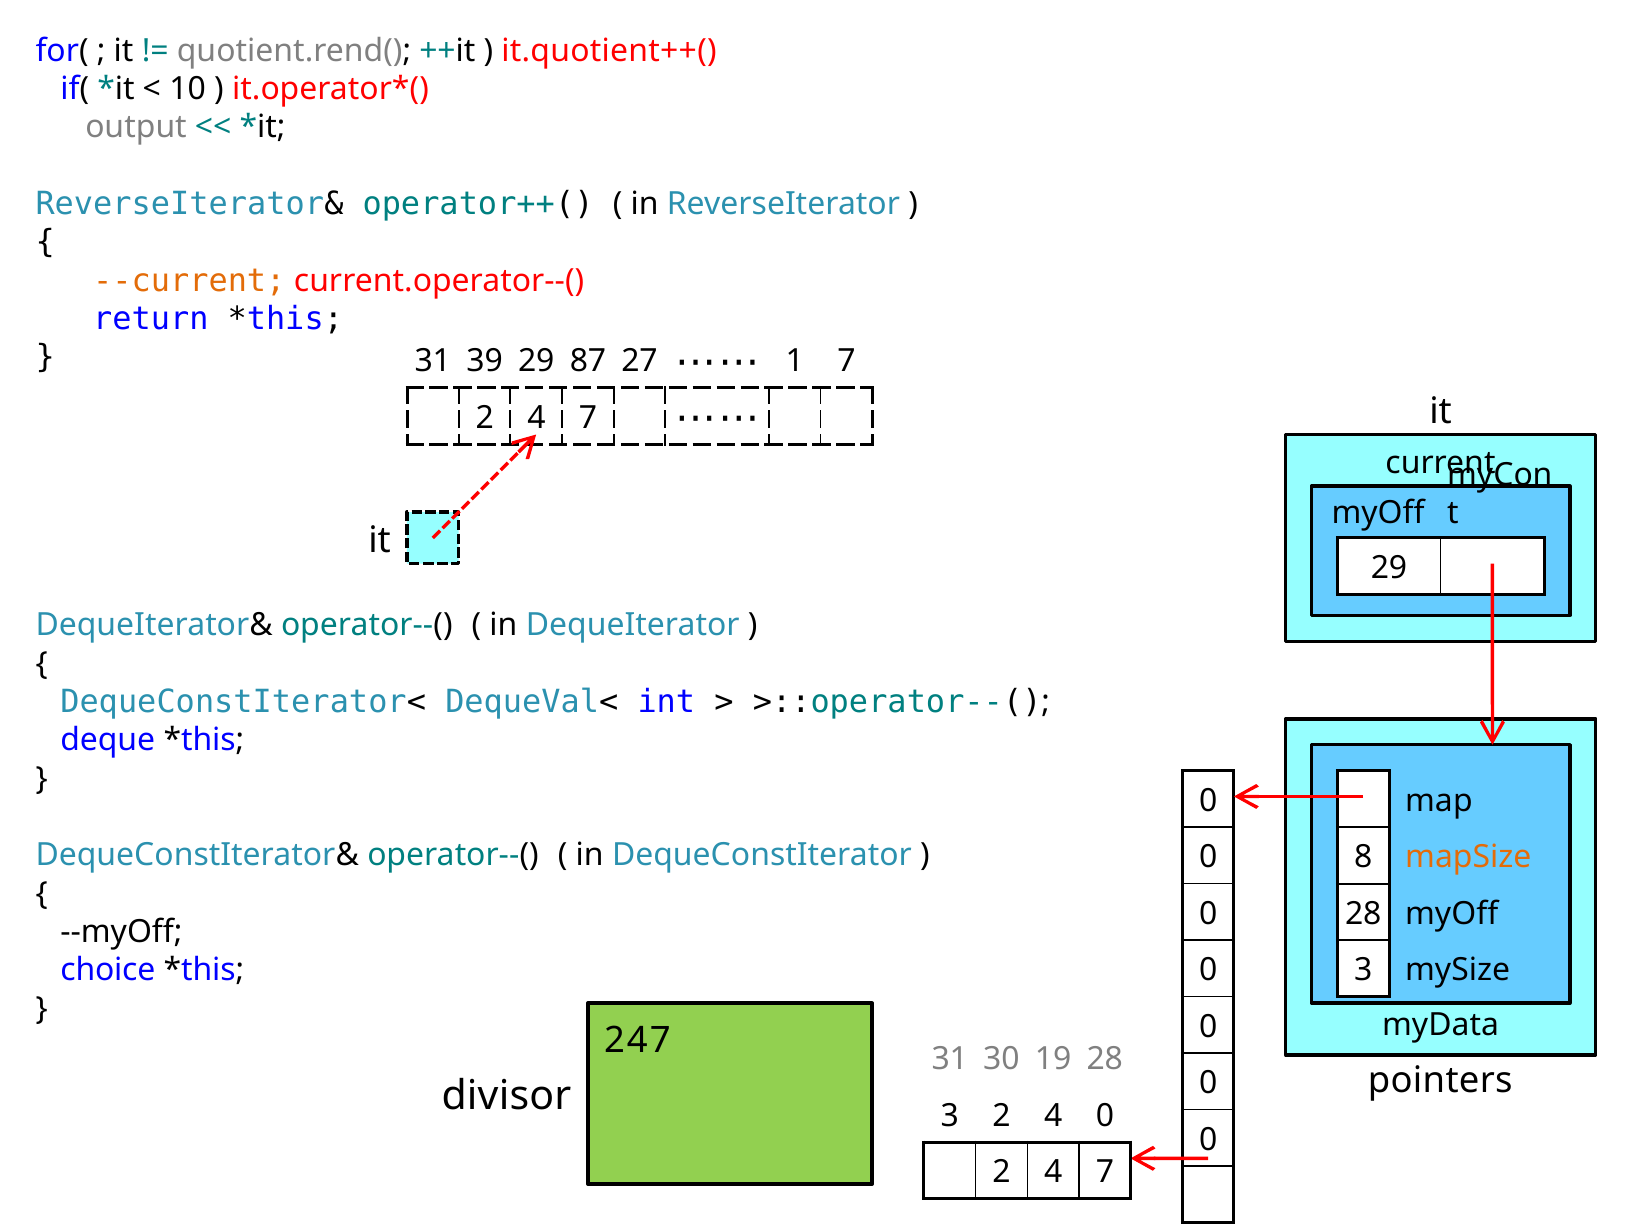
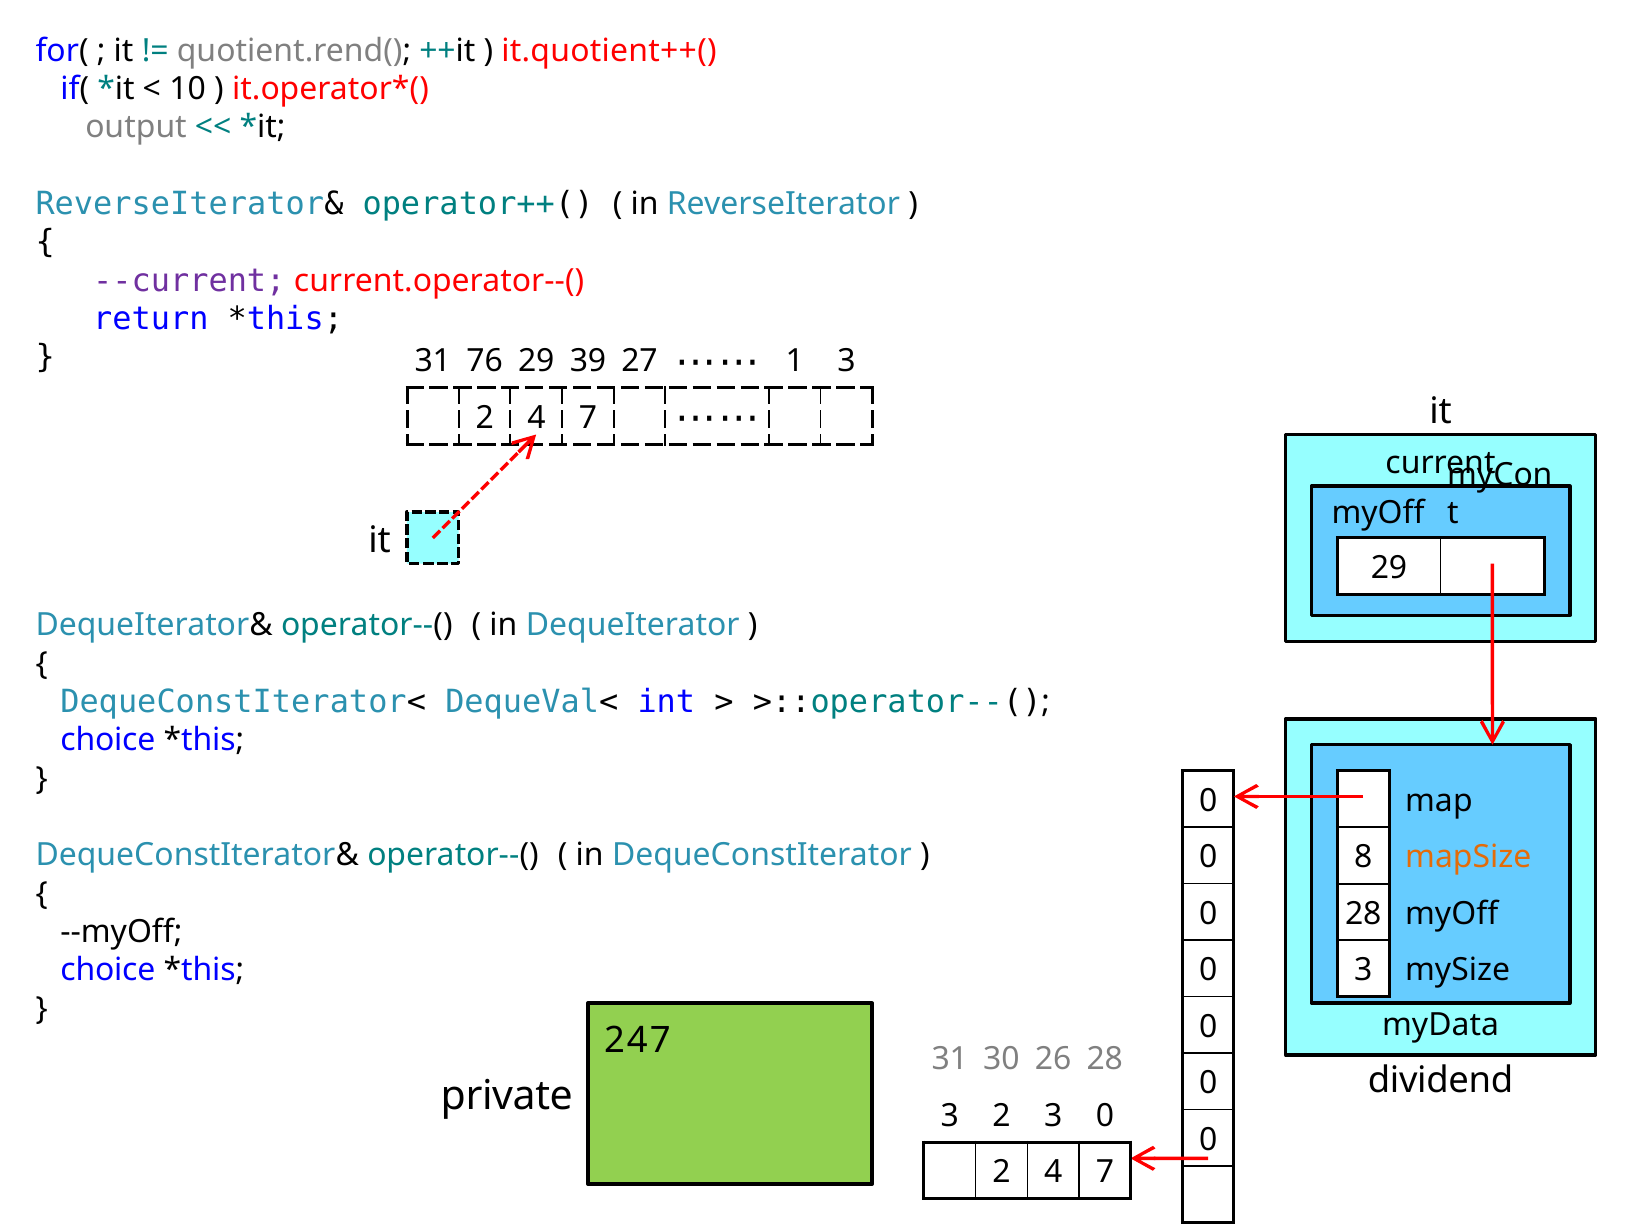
--current colour: orange -> purple
39: 39 -> 76
87: 87 -> 39
1 7: 7 -> 3
deque at (108, 740): deque -> choice
19: 19 -> 26
pointers: pointers -> dividend
divisor: divisor -> private
3 2 4: 4 -> 3
